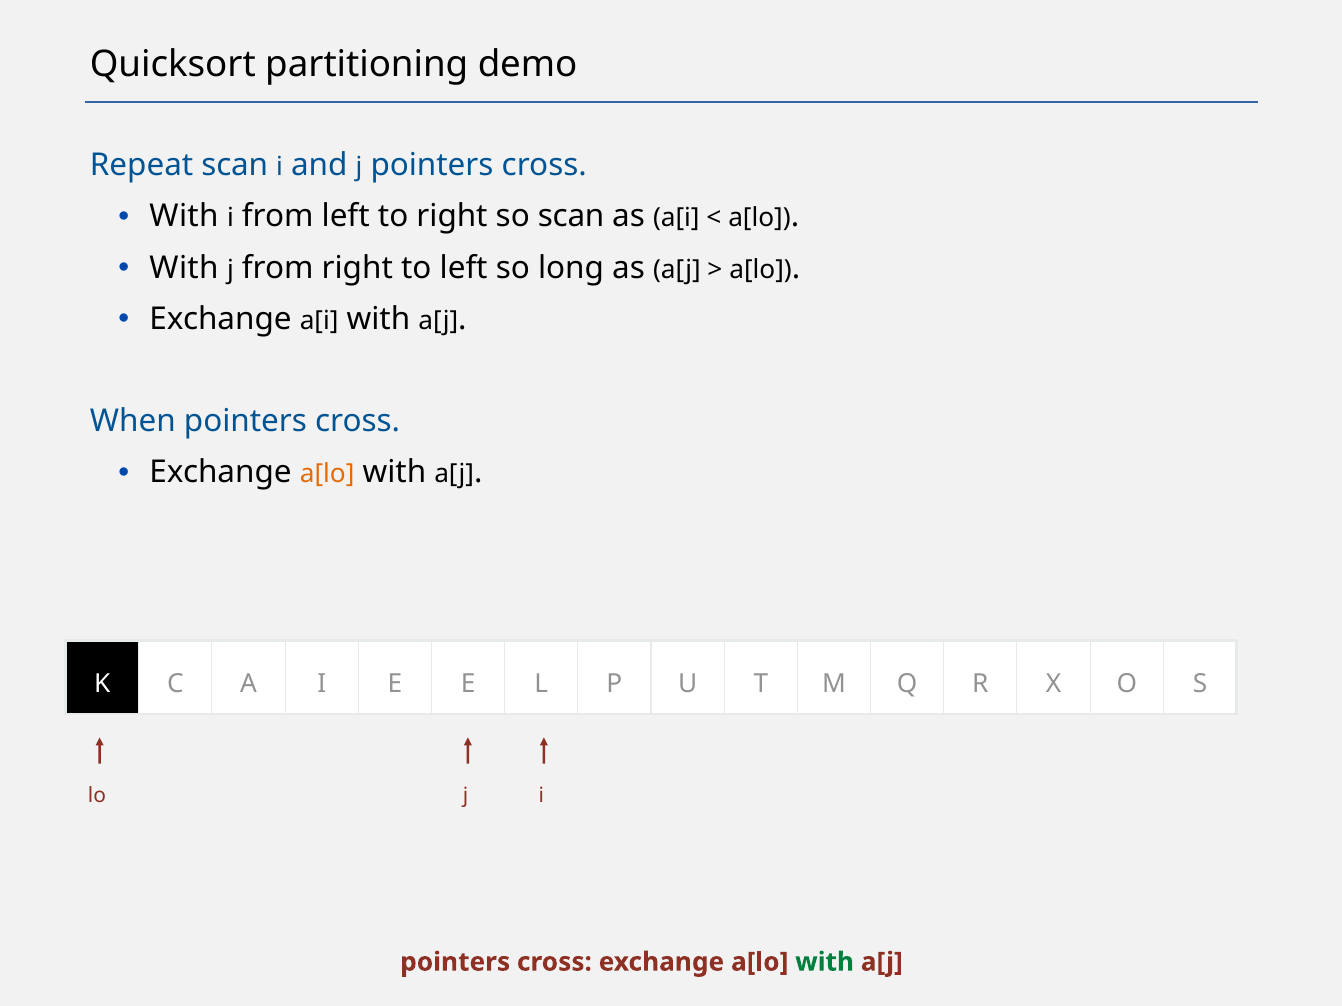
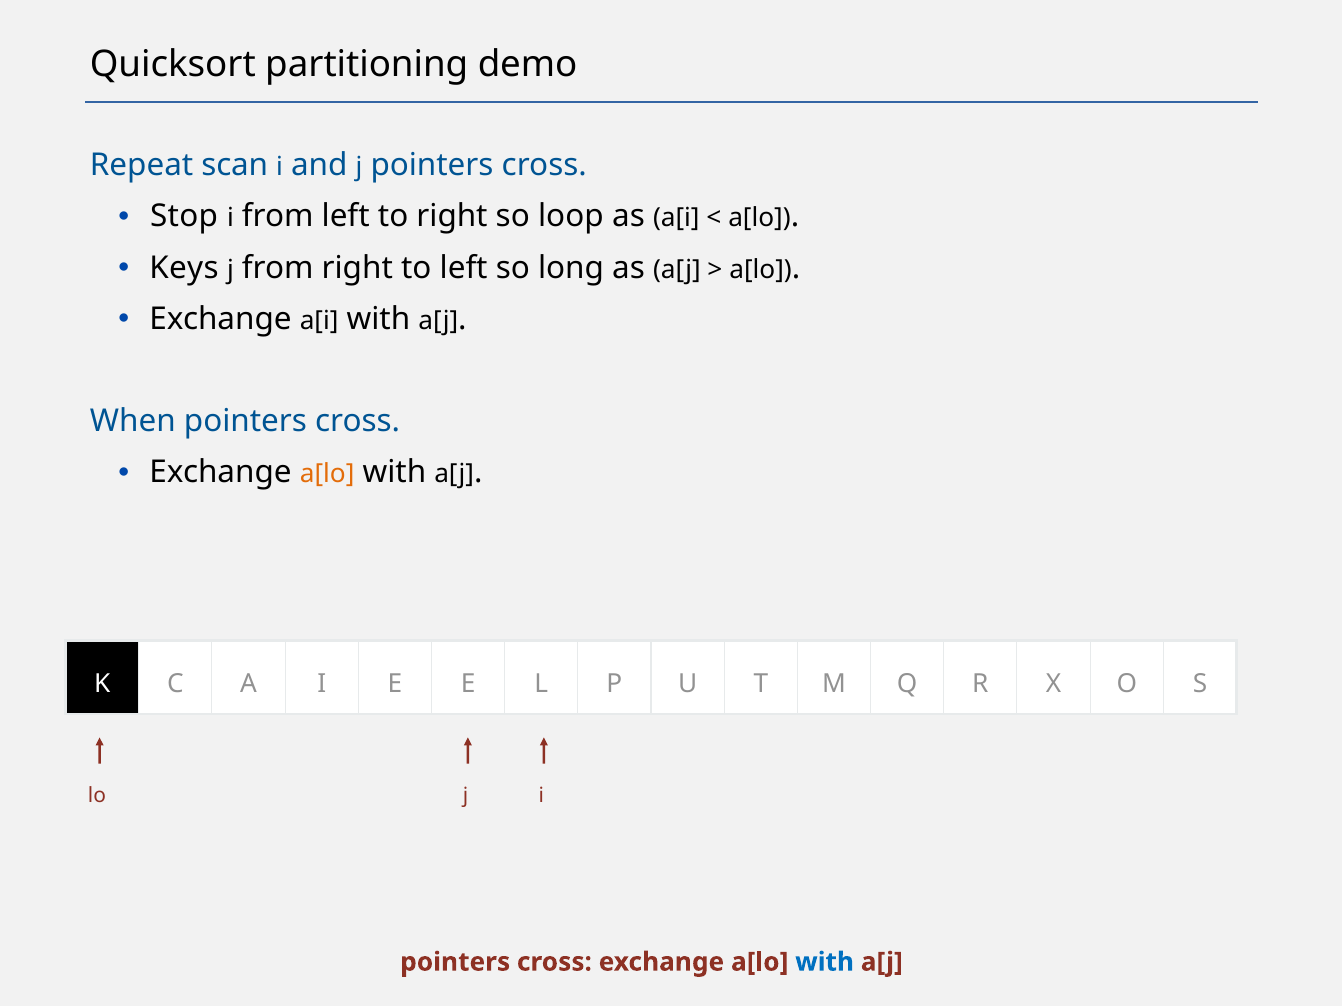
With at (184, 217): With -> Stop
so scan: scan -> loop
With at (184, 268): With -> Keys
with at (825, 962) colour: green -> blue
